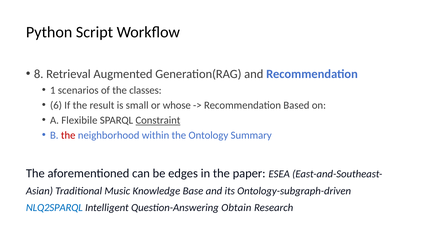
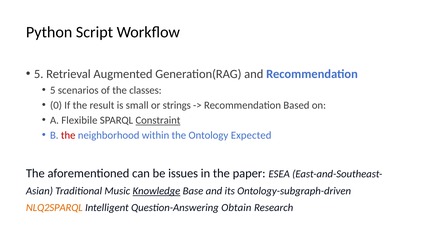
8 at (39, 74): 8 -> 5
1 at (53, 90): 1 -> 5
6: 6 -> 0
whose: whose -> strings
Summary: Summary -> Expected
edges: edges -> issues
Knowledge underline: none -> present
NLQ2SPARQL colour: blue -> orange
